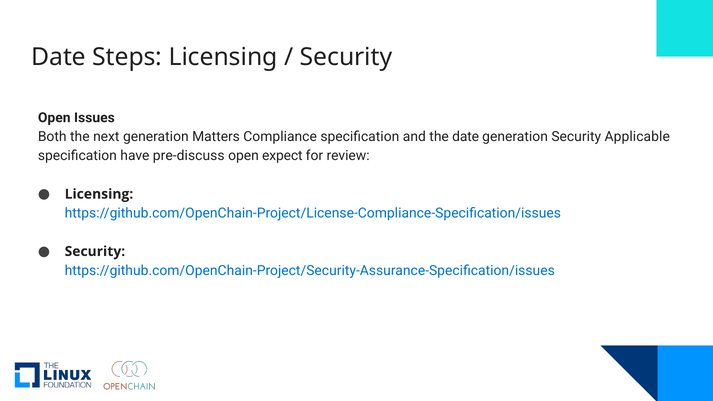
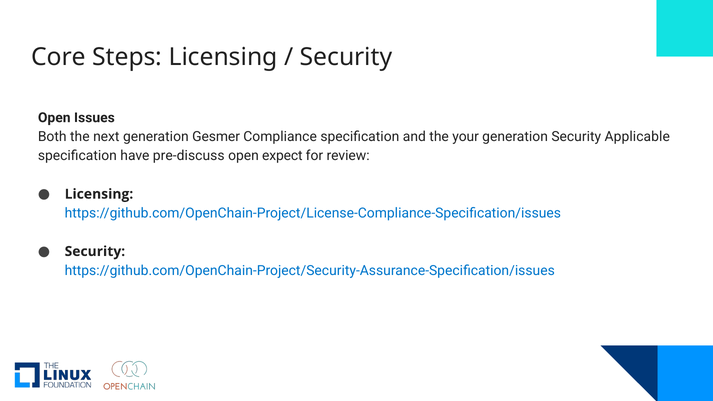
Date at (59, 57): Date -> Core
Matters: Matters -> Gesmer
the date: date -> your
